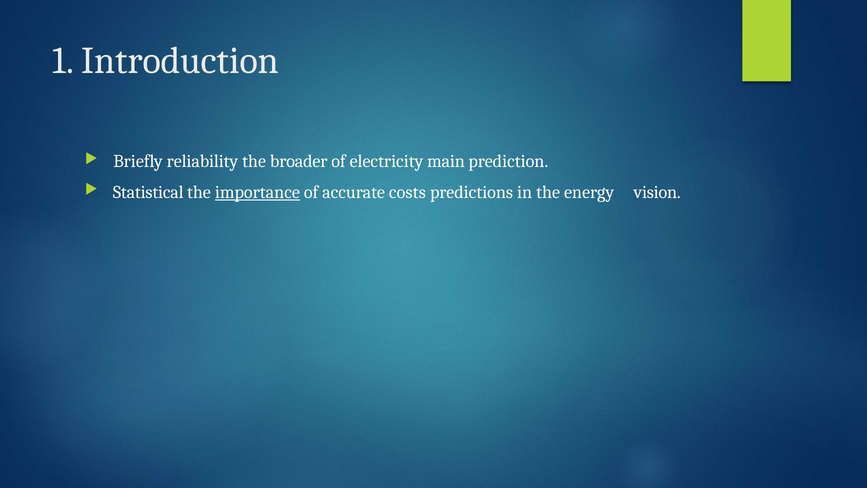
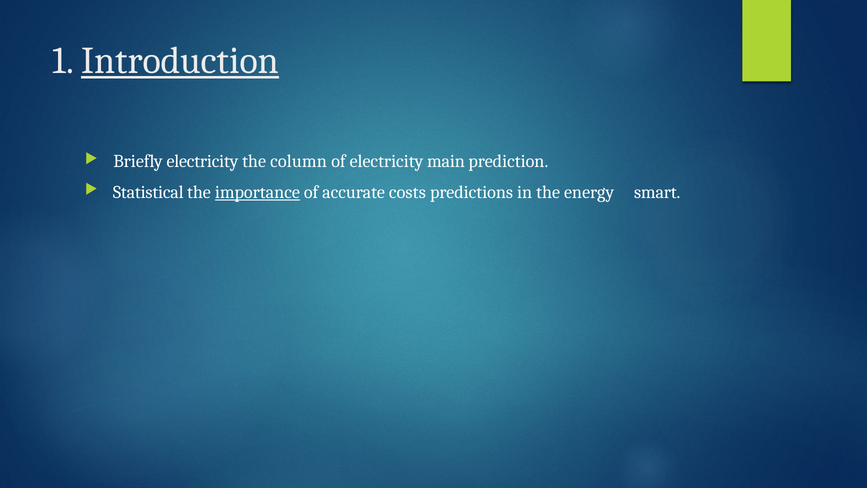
Introduction underline: none -> present
Briefly reliability: reliability -> electricity
broader: broader -> column
vision: vision -> smart
